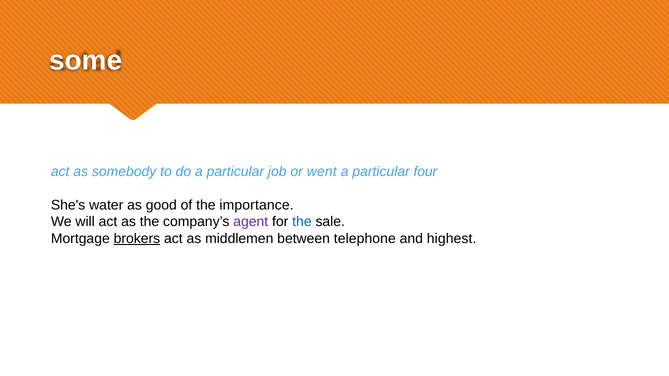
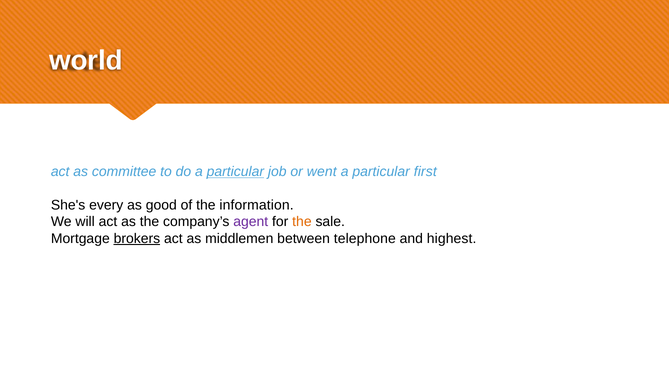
some: some -> world
somebody: somebody -> committee
particular at (235, 172) underline: none -> present
four: four -> first
water: water -> every
importance: importance -> information
the at (302, 222) colour: blue -> orange
